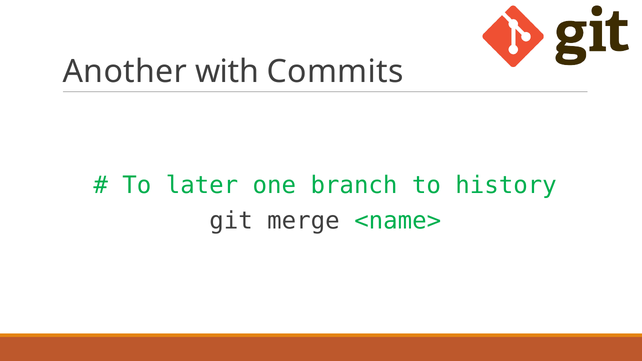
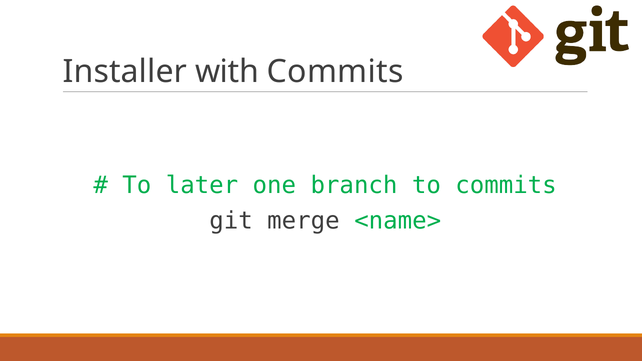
Another: Another -> Installer
to history: history -> commits
